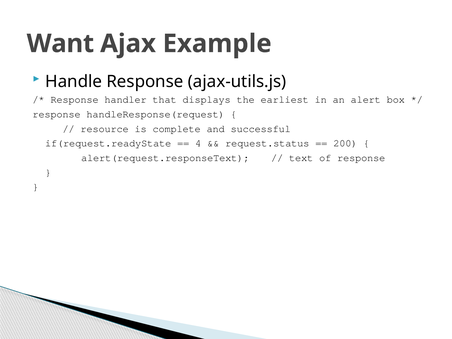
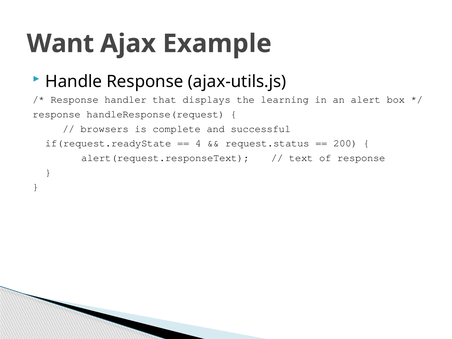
earliest: earliest -> learning
resource: resource -> browsers
